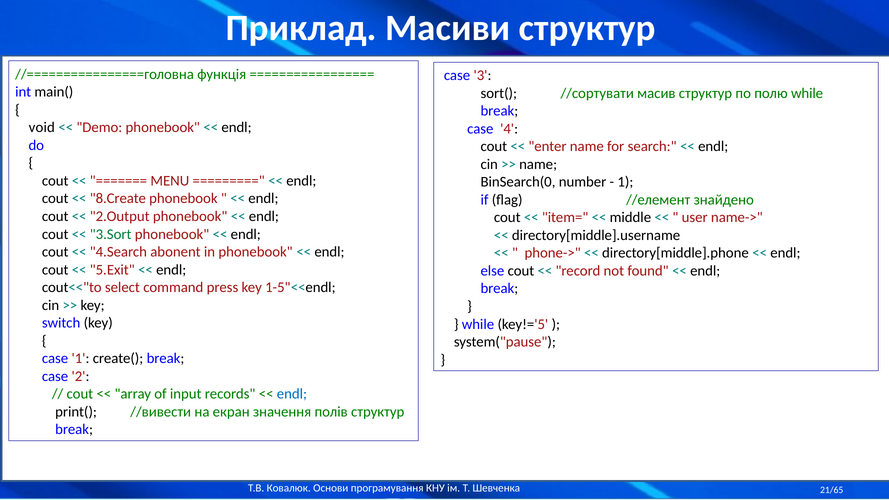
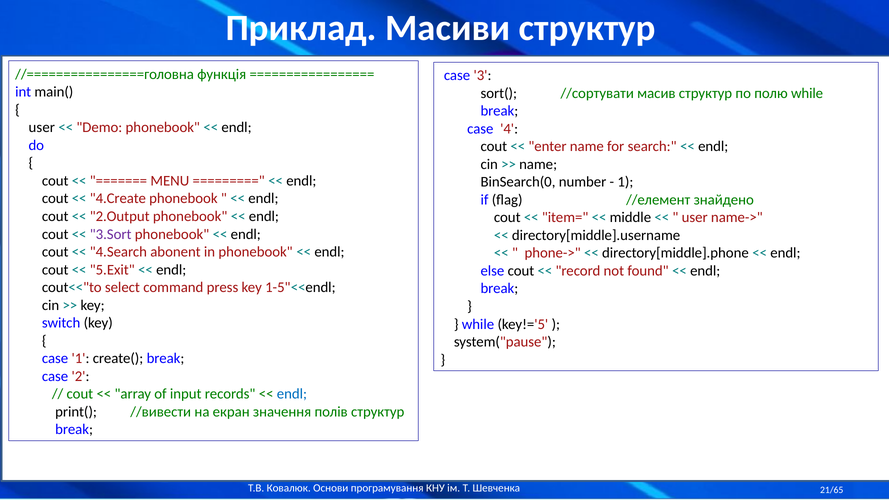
void at (42, 128): void -> user
8.Create: 8.Create -> 4.Create
3.Sort colour: green -> purple
